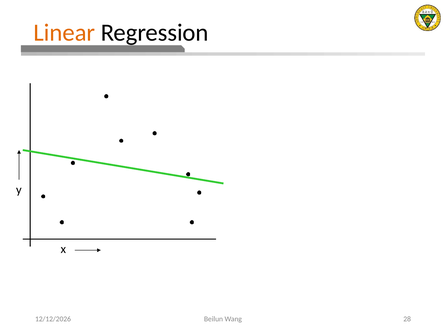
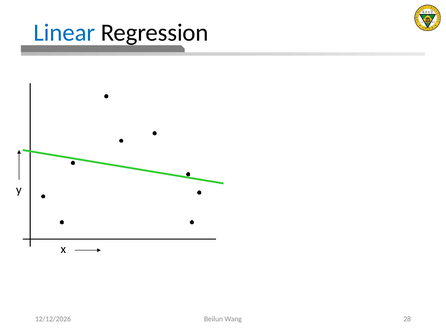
Linear colour: orange -> blue
